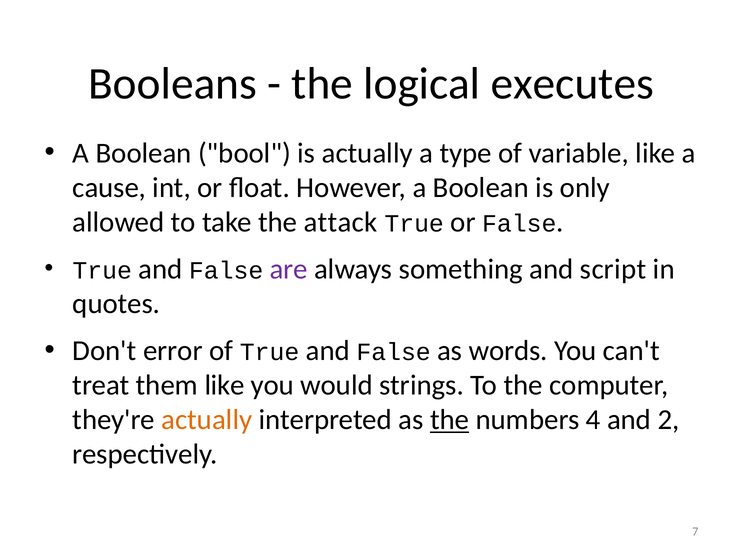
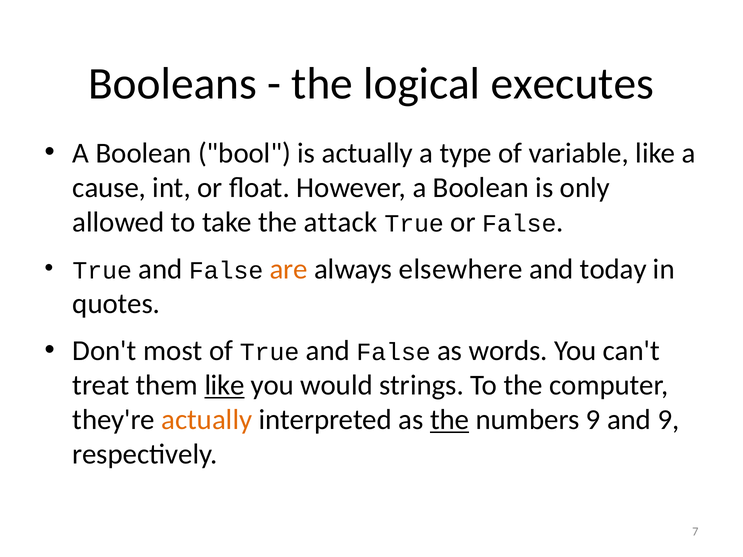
are colour: purple -> orange
something: something -> elsewhere
script: script -> today
error: error -> most
like at (225, 385) underline: none -> present
numbers 4: 4 -> 9
and 2: 2 -> 9
